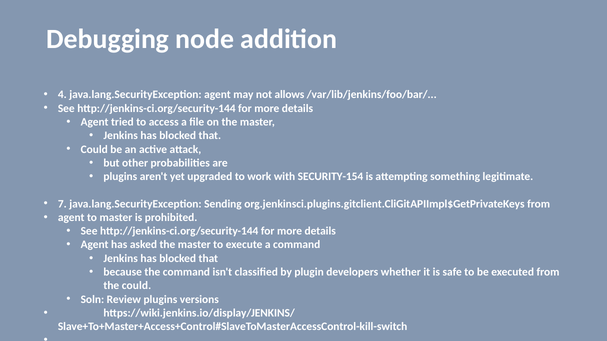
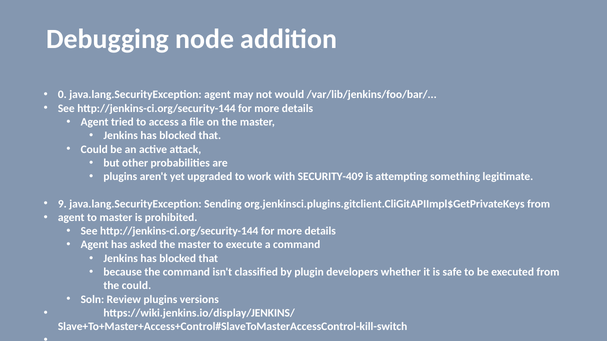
4: 4 -> 0
allows: allows -> would
SECURITY-154: SECURITY-154 -> SECURITY-409
7: 7 -> 9
